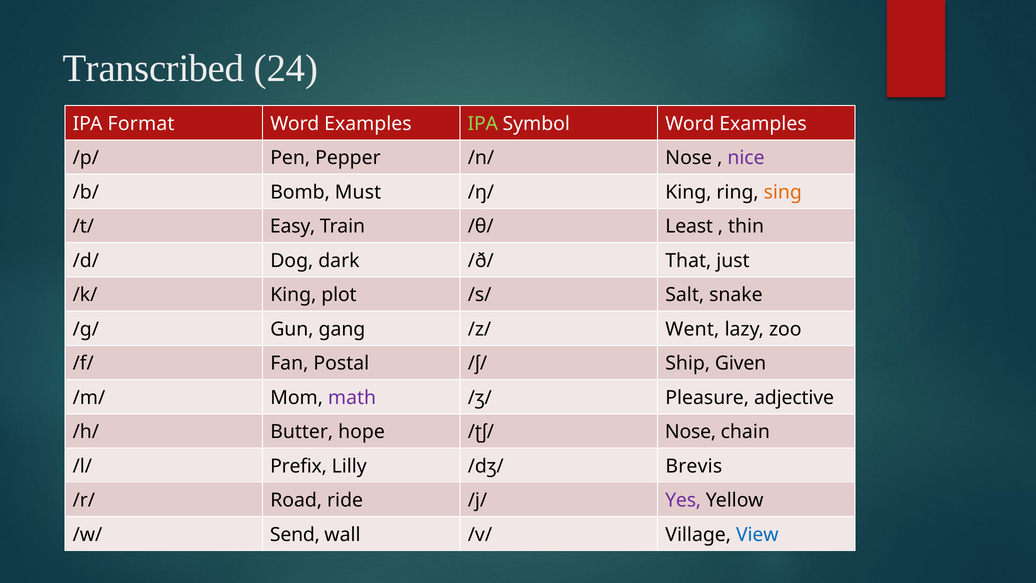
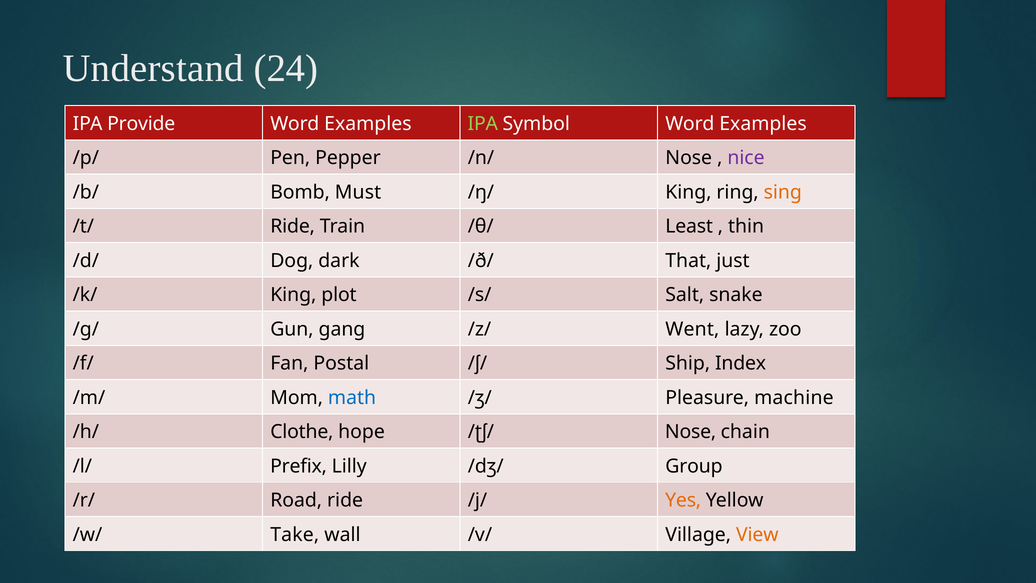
Transcribed: Transcribed -> Understand
Format: Format -> Provide
/t/ Easy: Easy -> Ride
Given: Given -> Index
math colour: purple -> blue
adjective: adjective -> machine
Butter: Butter -> Clothe
Brevis: Brevis -> Group
Yes colour: purple -> orange
Send: Send -> Take
View colour: blue -> orange
